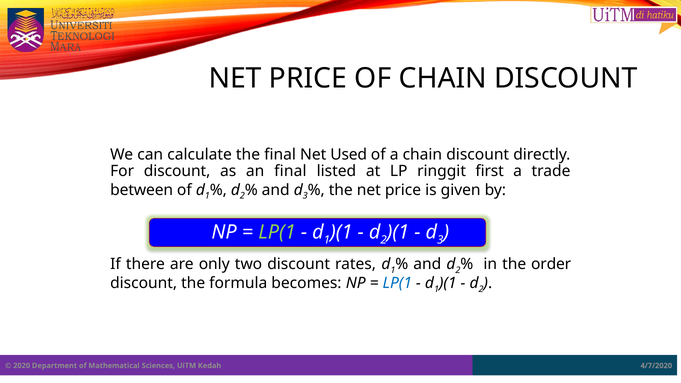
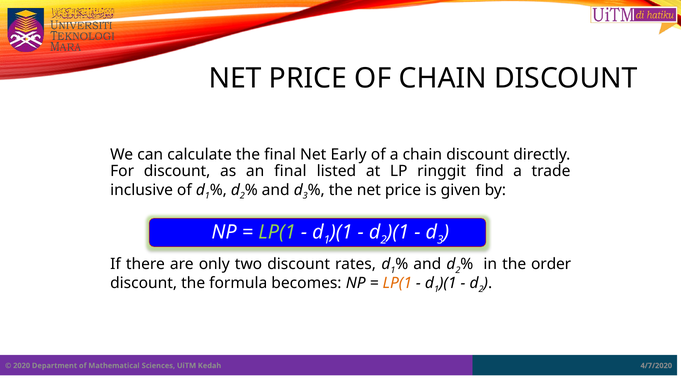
Used: Used -> Early
first: first -> find
between: between -> inclusive
LP(1 at (397, 283) colour: blue -> orange
